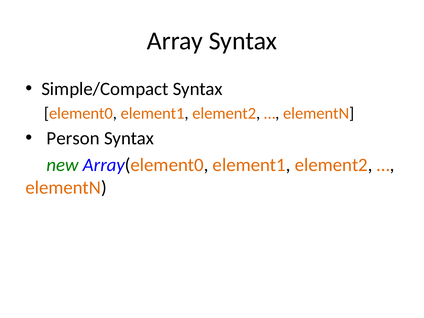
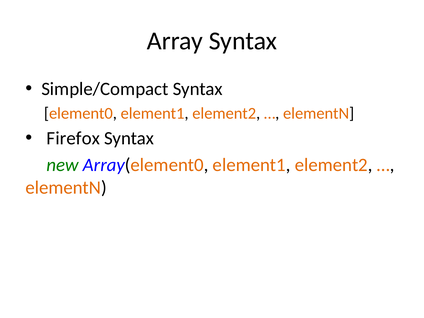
Person: Person -> Firefox
